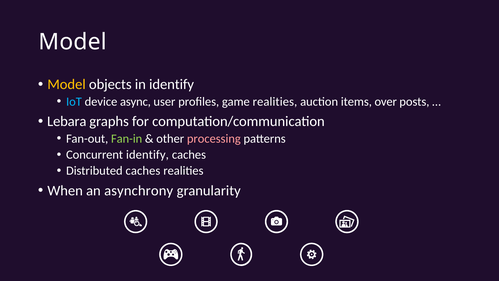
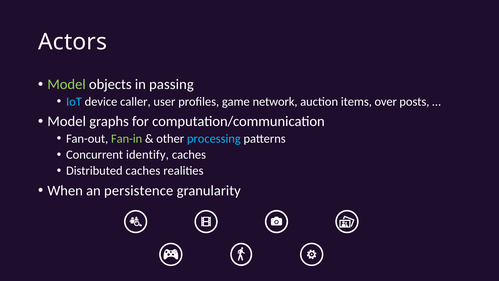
Model at (73, 42): Model -> Actors
Model at (67, 84) colour: yellow -> light green
in identify: identify -> passing
async: async -> caller
game realities: realities -> network
Lebara at (67, 121): Lebara -> Model
processing colour: pink -> light blue
asynchrony: asynchrony -> persistence
